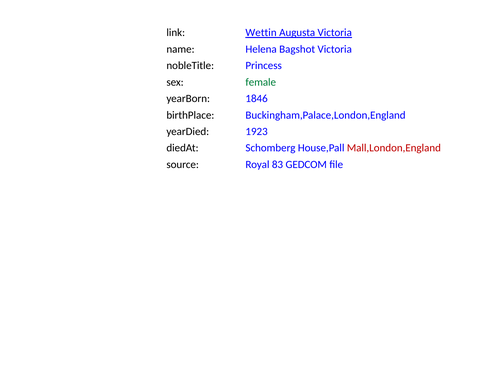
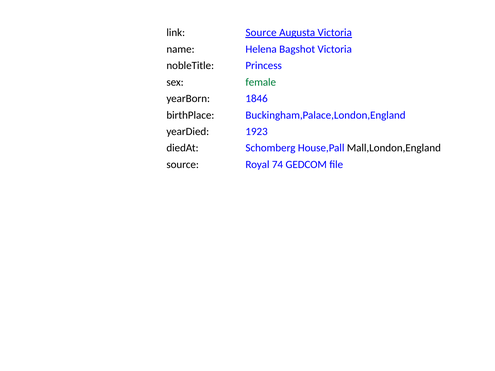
link Wettin: Wettin -> Source
Mall,London,England colour: red -> black
83: 83 -> 74
